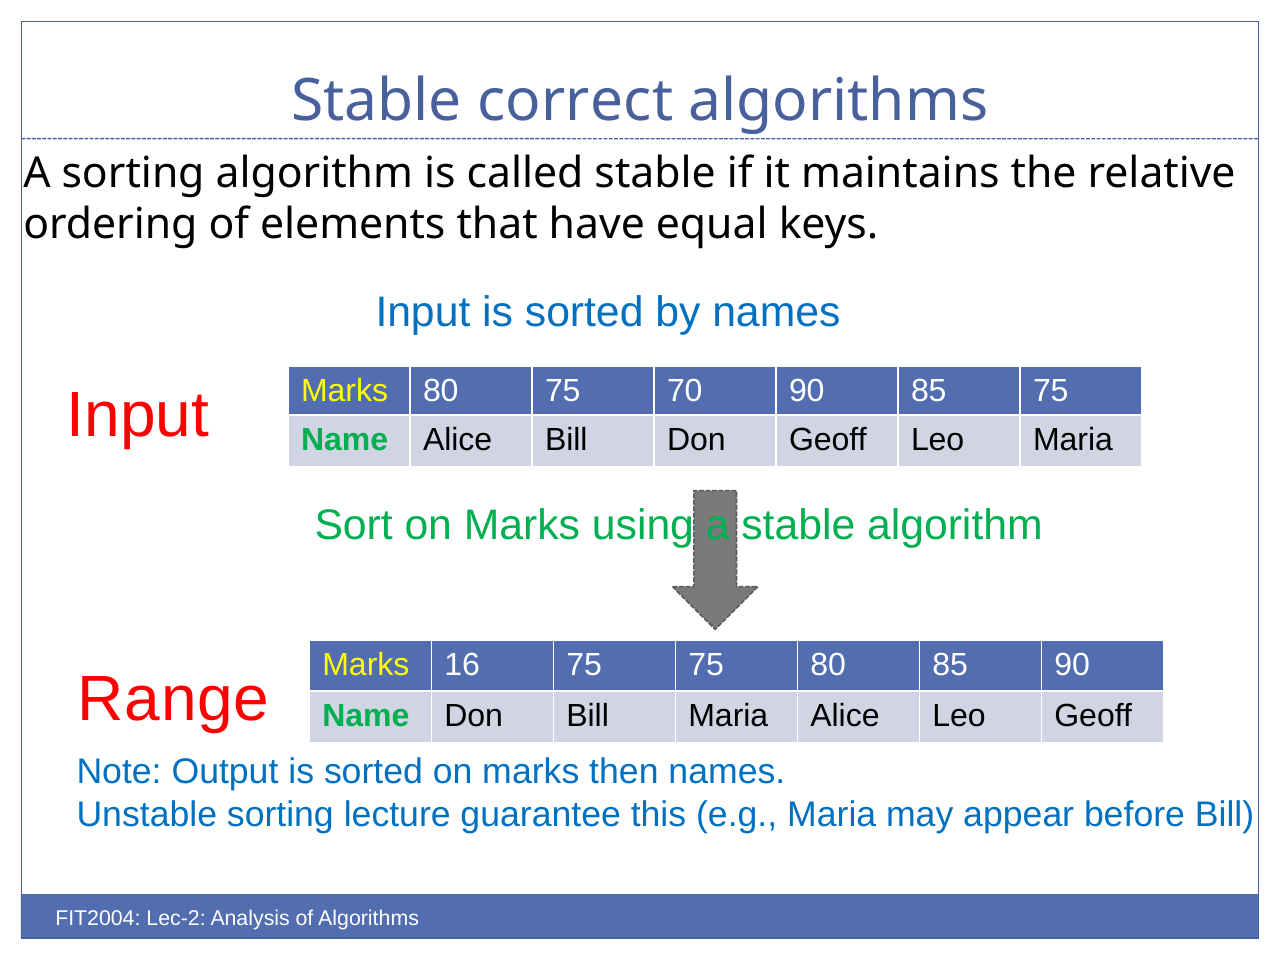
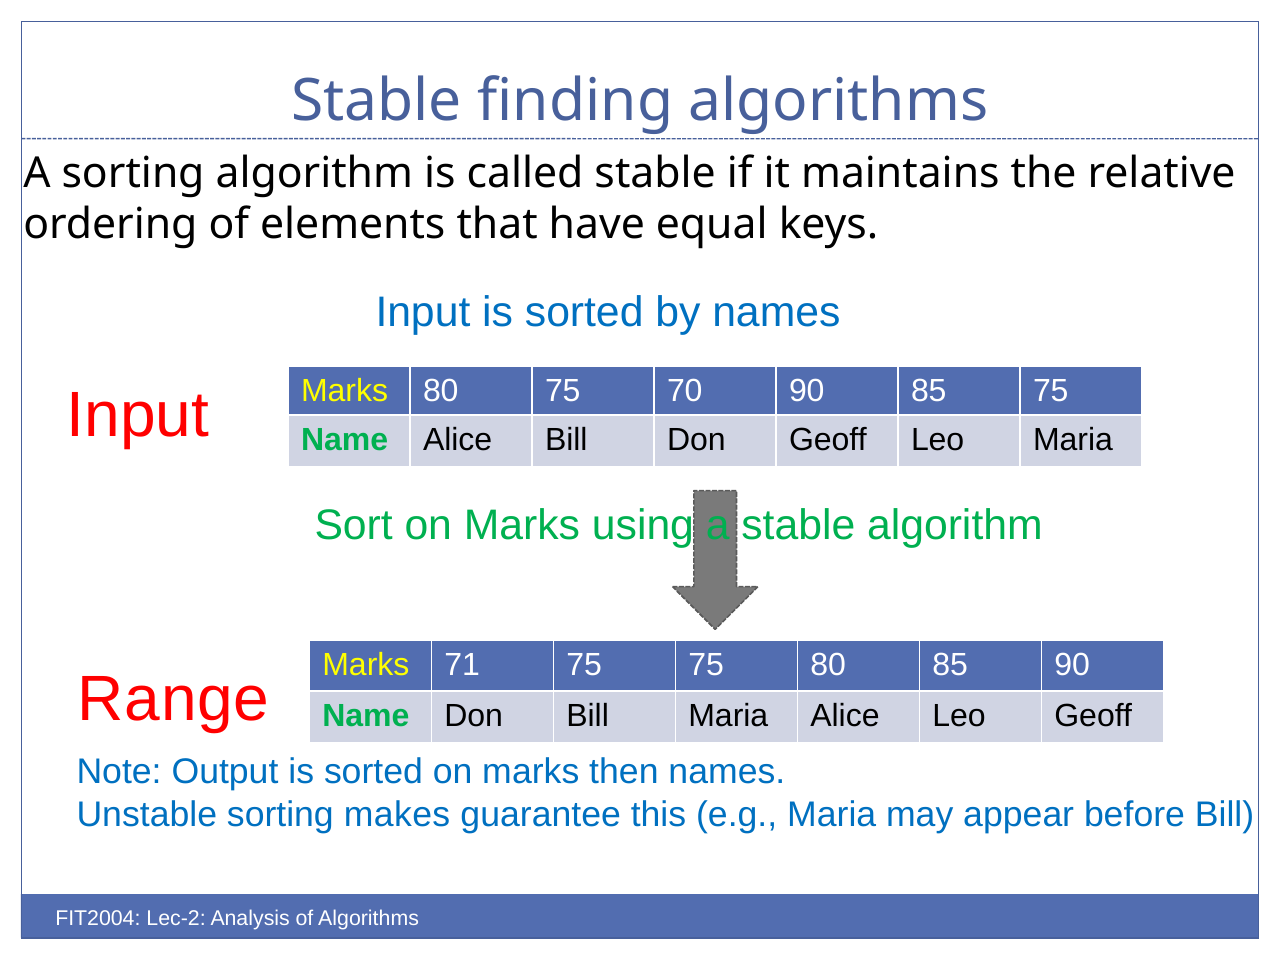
correct: correct -> finding
16: 16 -> 71
lecture: lecture -> makes
